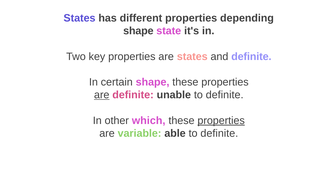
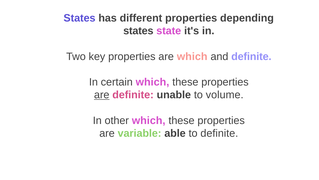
shape at (138, 31): shape -> states
are states: states -> which
certain shape: shape -> which
unable to definite: definite -> volume
properties at (221, 120) underline: present -> none
